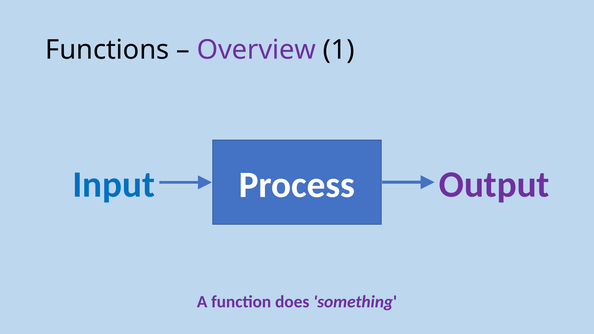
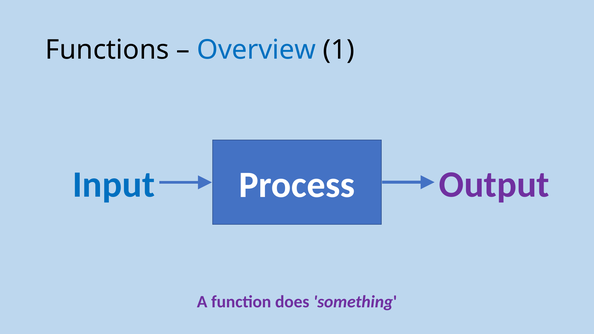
Overview colour: purple -> blue
